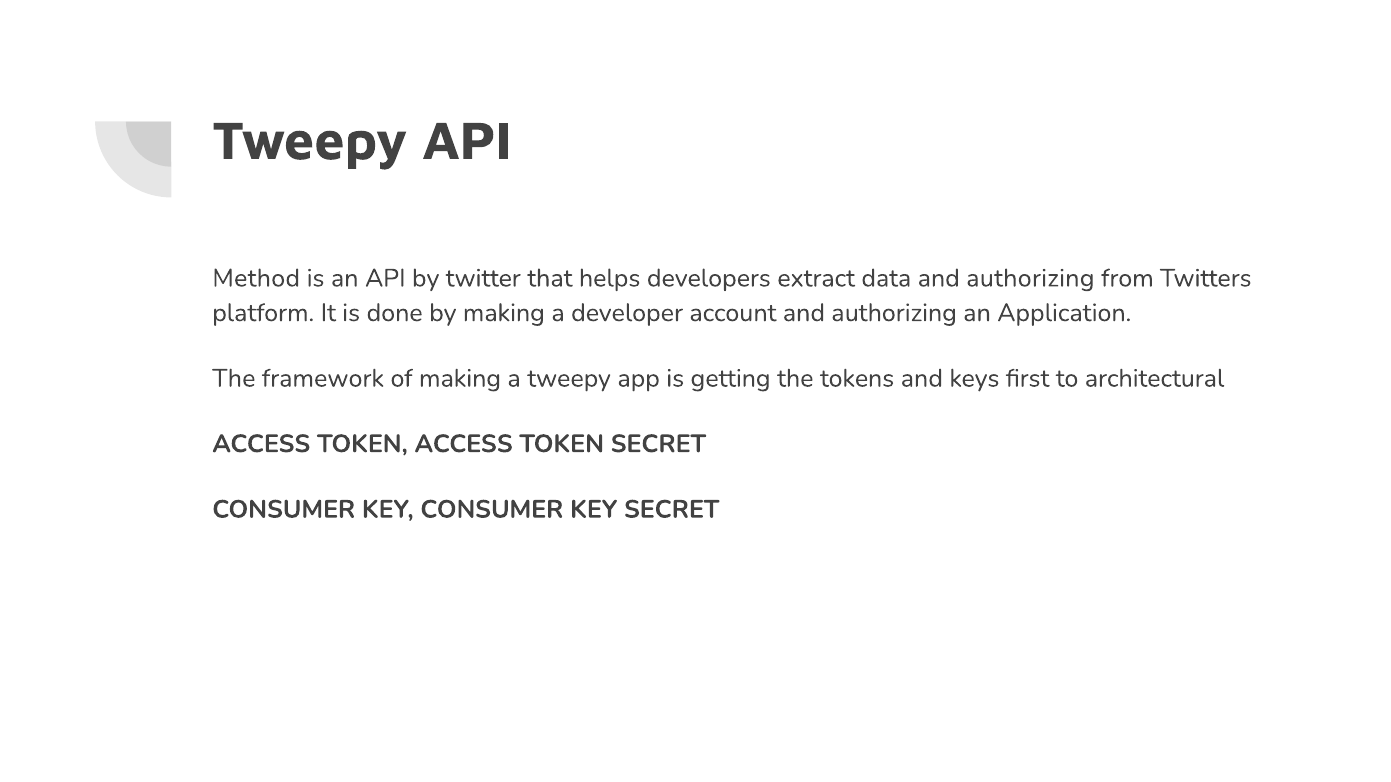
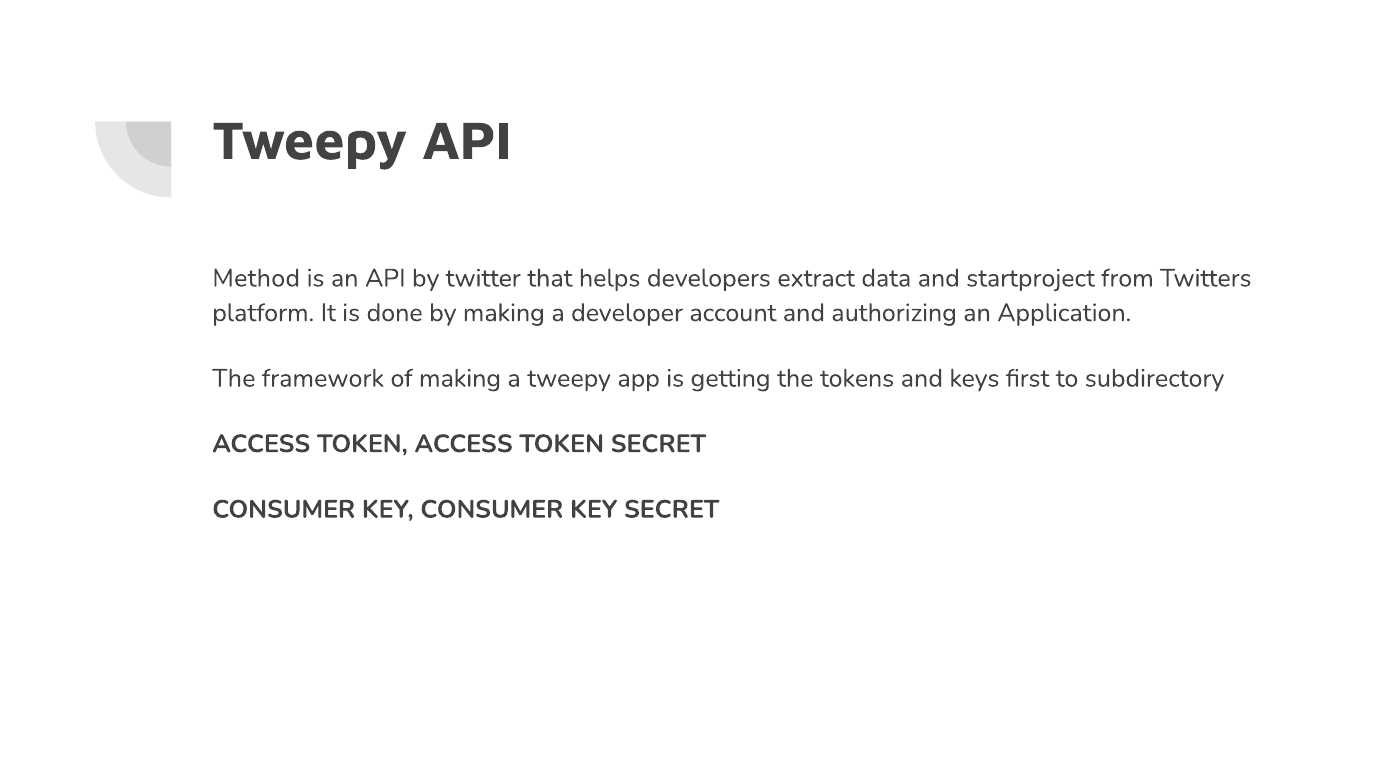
data and authorizing: authorizing -> startproject
architectural: architectural -> subdirectory
